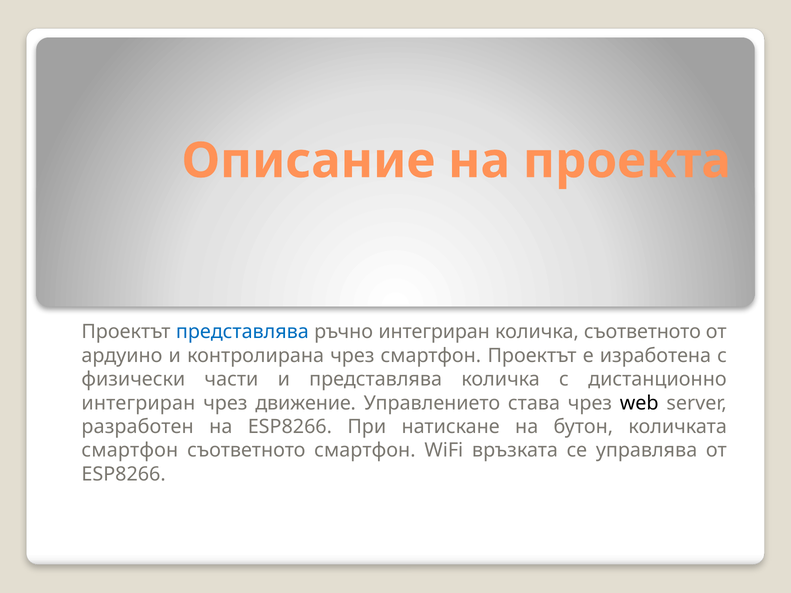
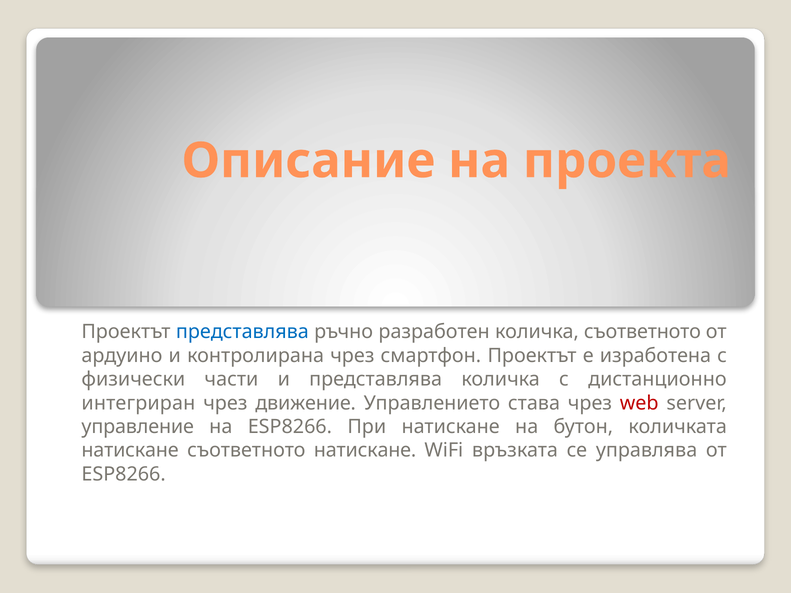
ръчно интегриран: интегриран -> рaзработен
web colour: black -> red
рaзработен: рaзработен -> управление
смартфон at (130, 451): смартфон -> натискане
съответното смартфон: смартфон -> натискане
